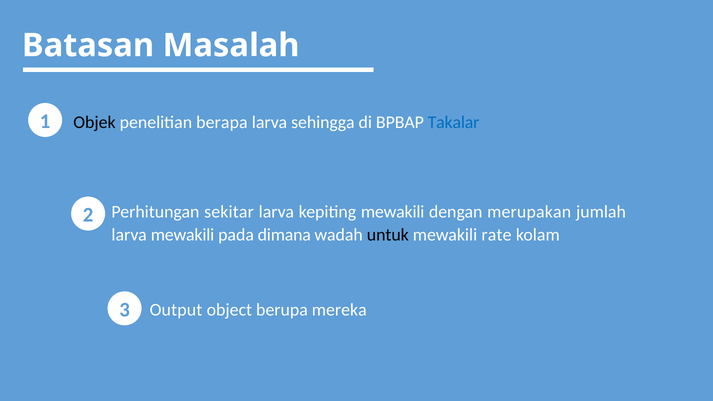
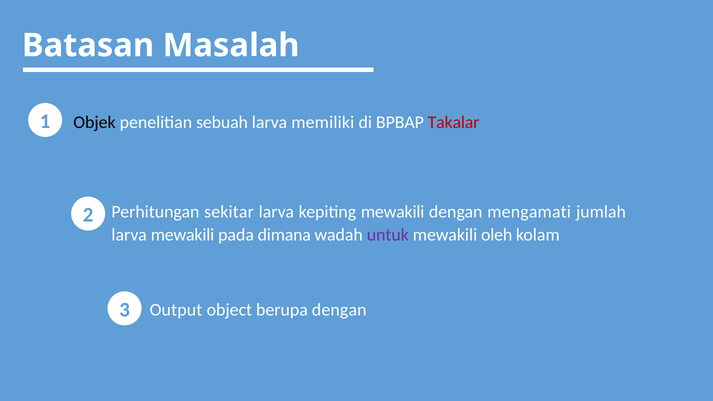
berapa: berapa -> sebuah
sehingga: sehingga -> memiliki
Takalar colour: blue -> red
merupakan: merupakan -> mengamati
untuk colour: black -> purple
rate: rate -> oleh
berupa mereka: mereka -> dengan
